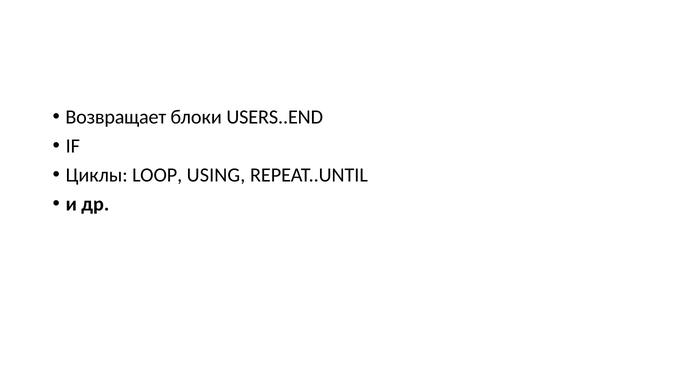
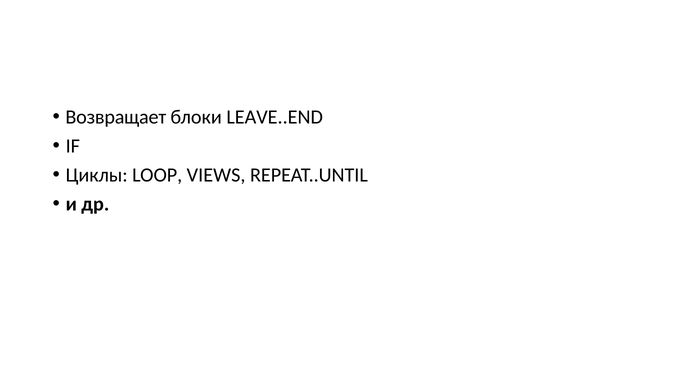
USERS..END: USERS..END -> LEAVE..END
USING: USING -> VIEWS
